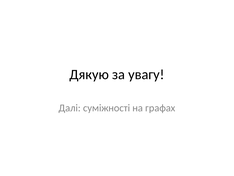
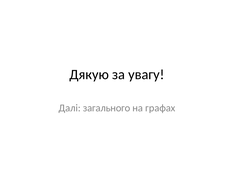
суміжності: суміжності -> загального
